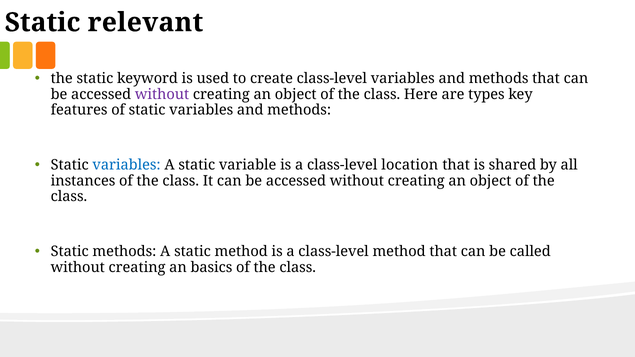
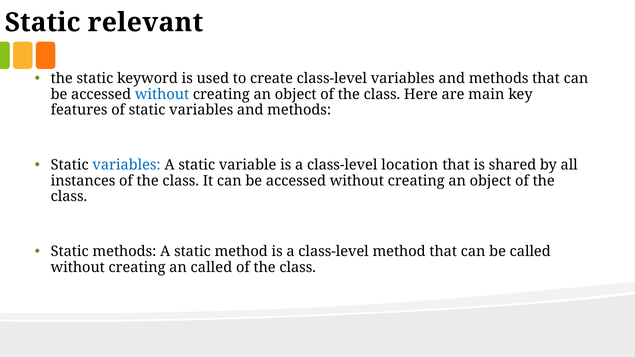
without at (162, 94) colour: purple -> blue
types: types -> main
an basics: basics -> called
